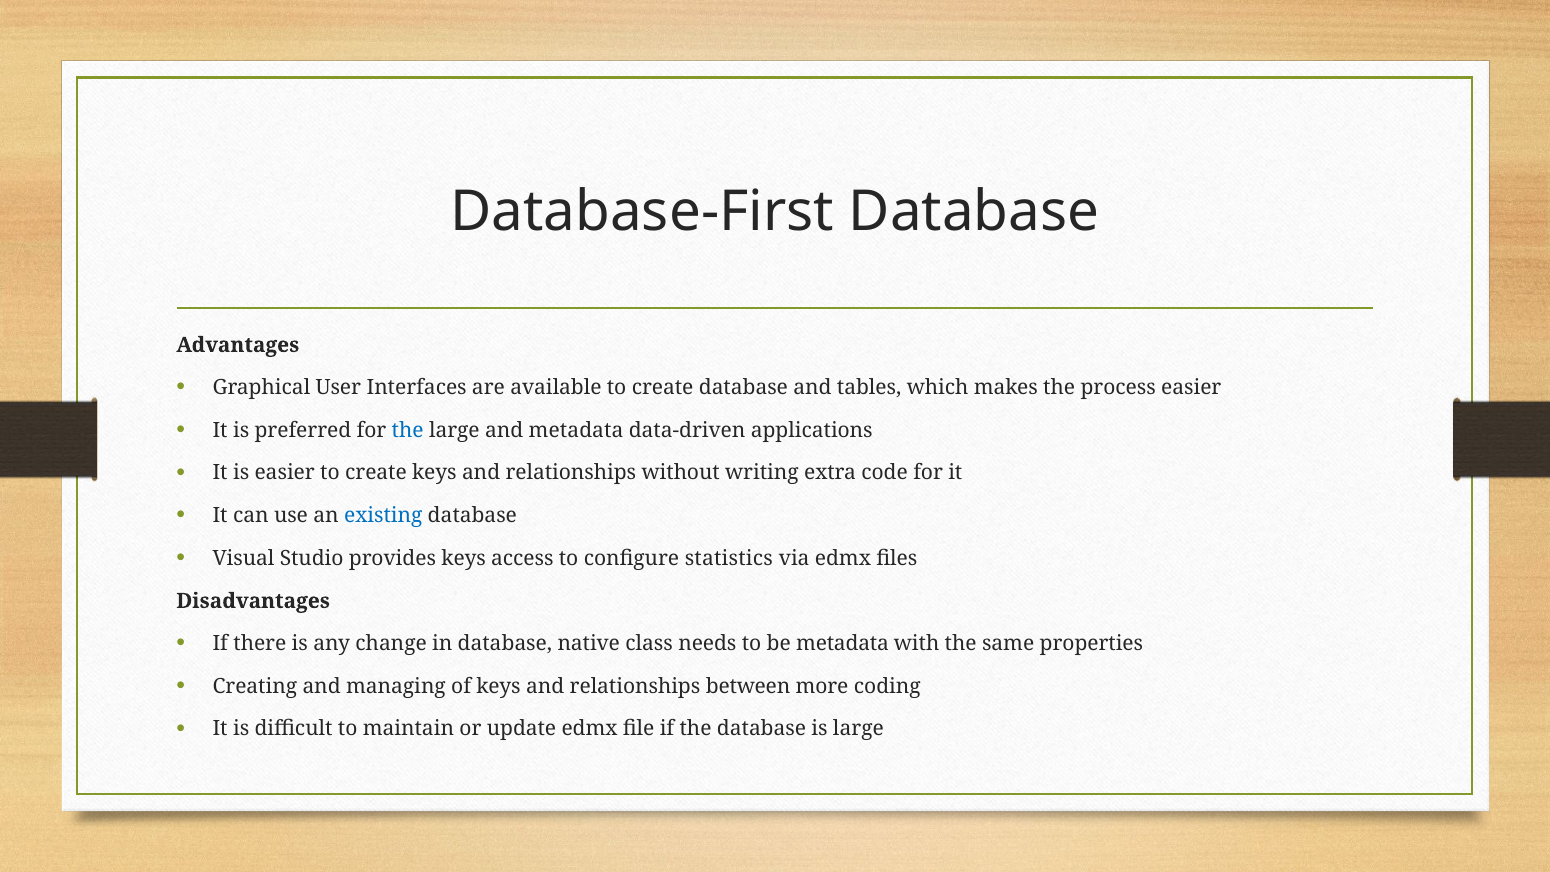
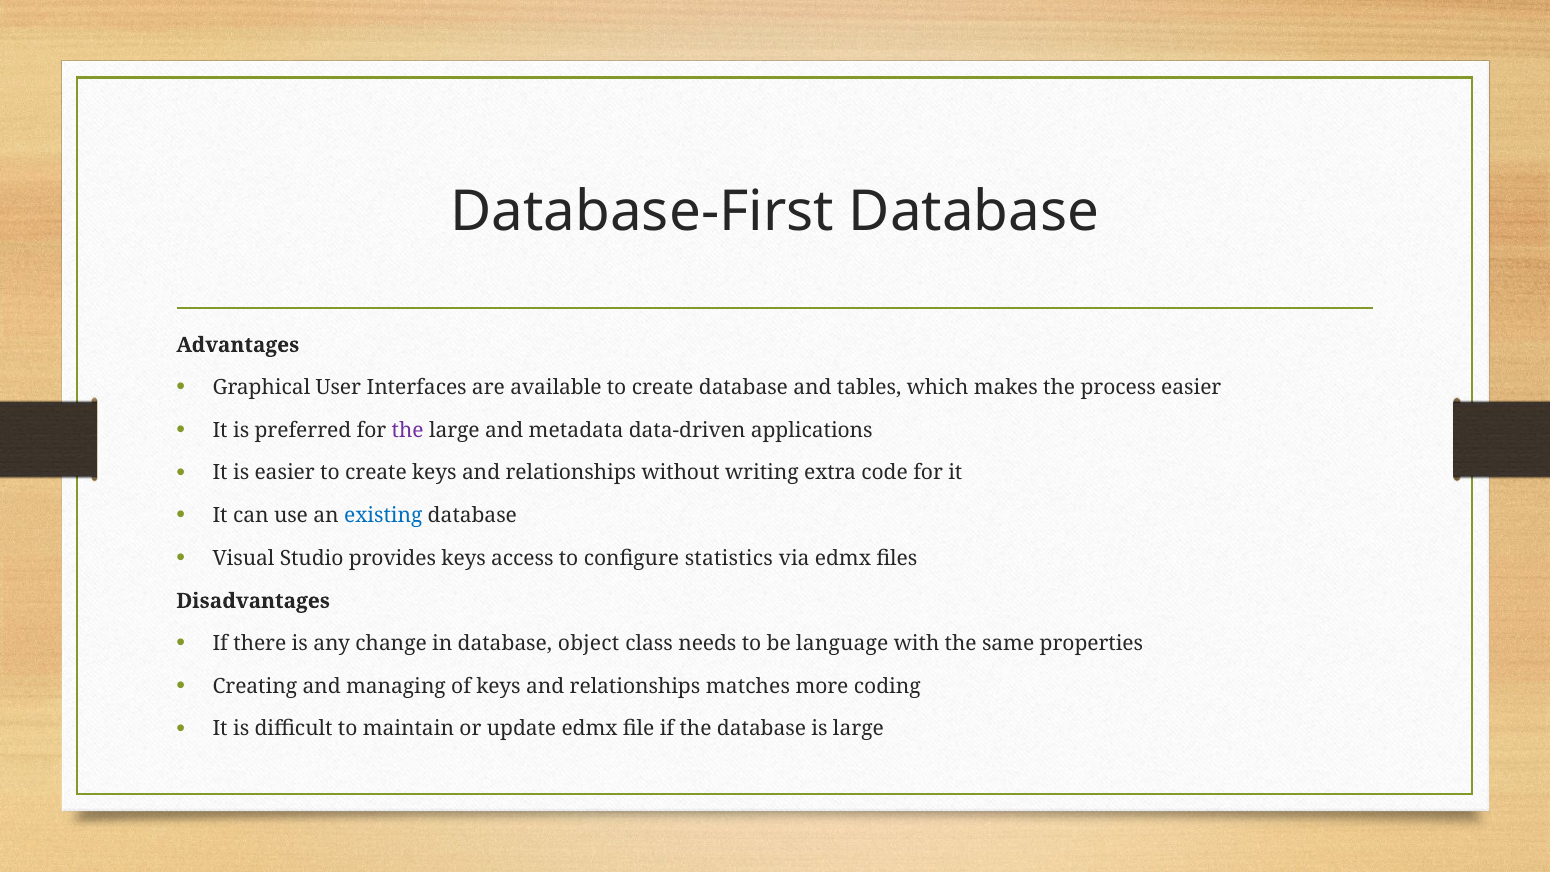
the at (408, 430) colour: blue -> purple
native: native -> object
be metadata: metadata -> language
between: between -> matches
